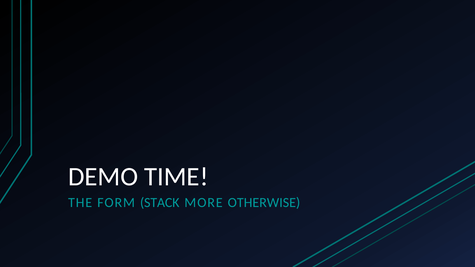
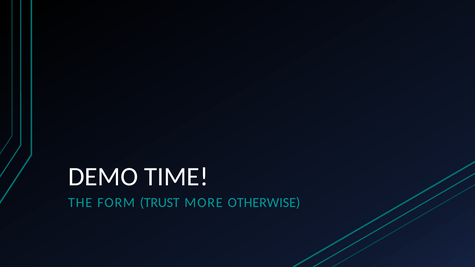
STACK: STACK -> TRUST
